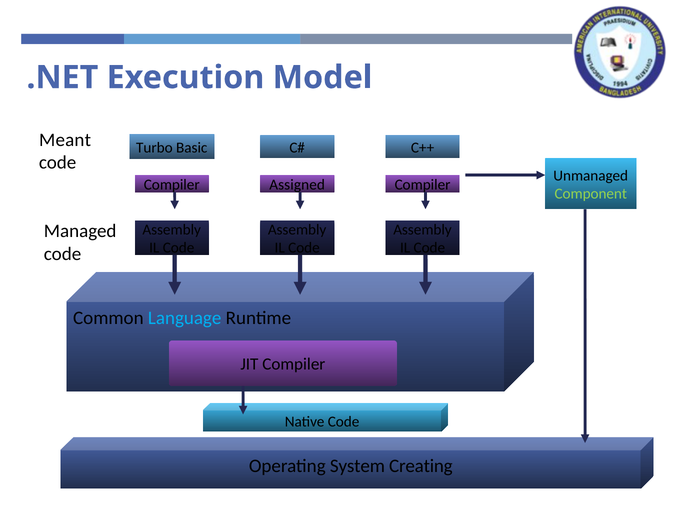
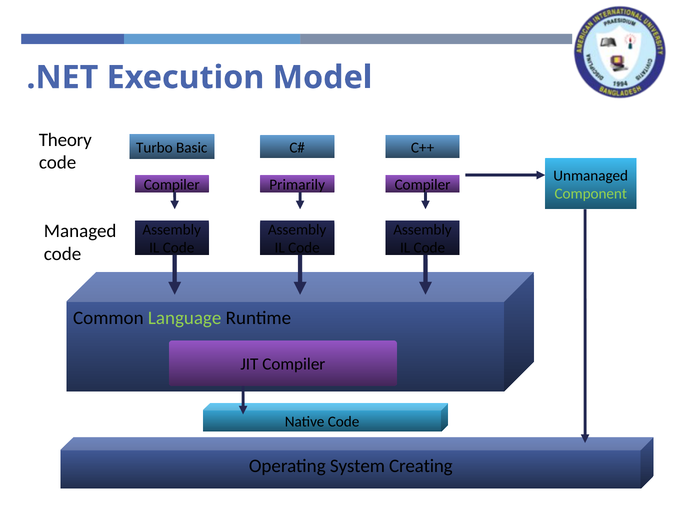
Meant: Meant -> Theory
Assigned: Assigned -> Primarily
Language colour: light blue -> light green
